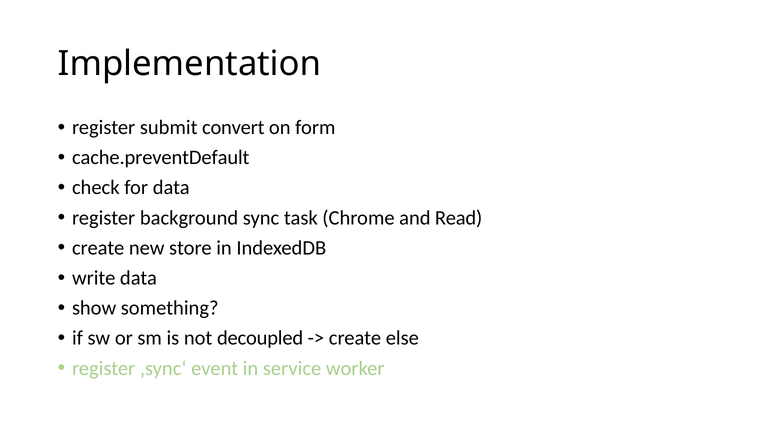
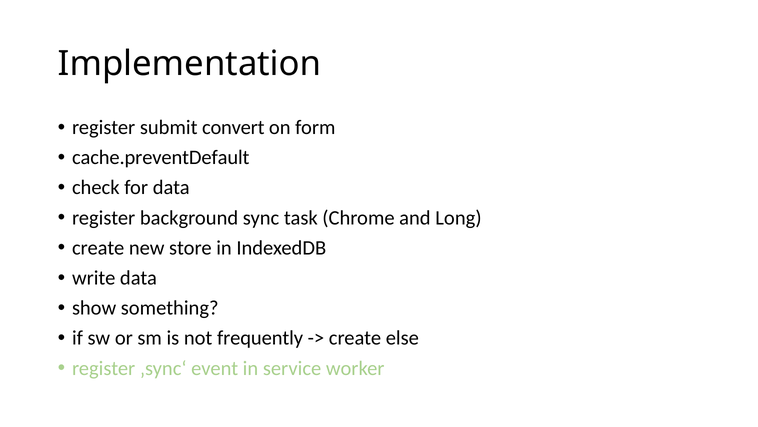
Read: Read -> Long
decoupled: decoupled -> frequently
